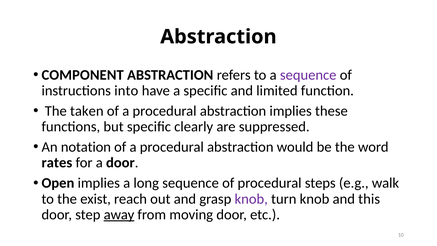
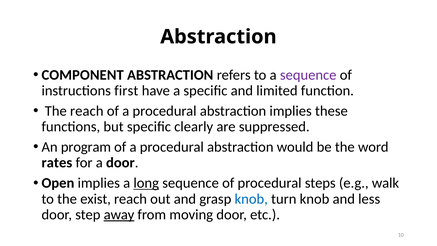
into: into -> first
The taken: taken -> reach
notation: notation -> program
long underline: none -> present
knob at (251, 199) colour: purple -> blue
this: this -> less
